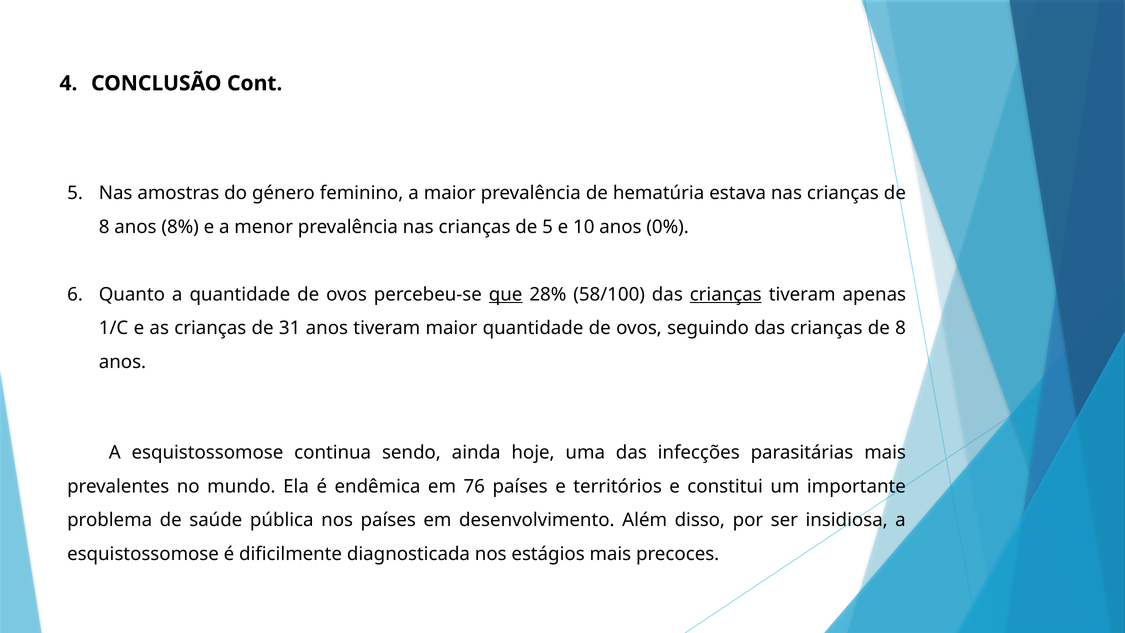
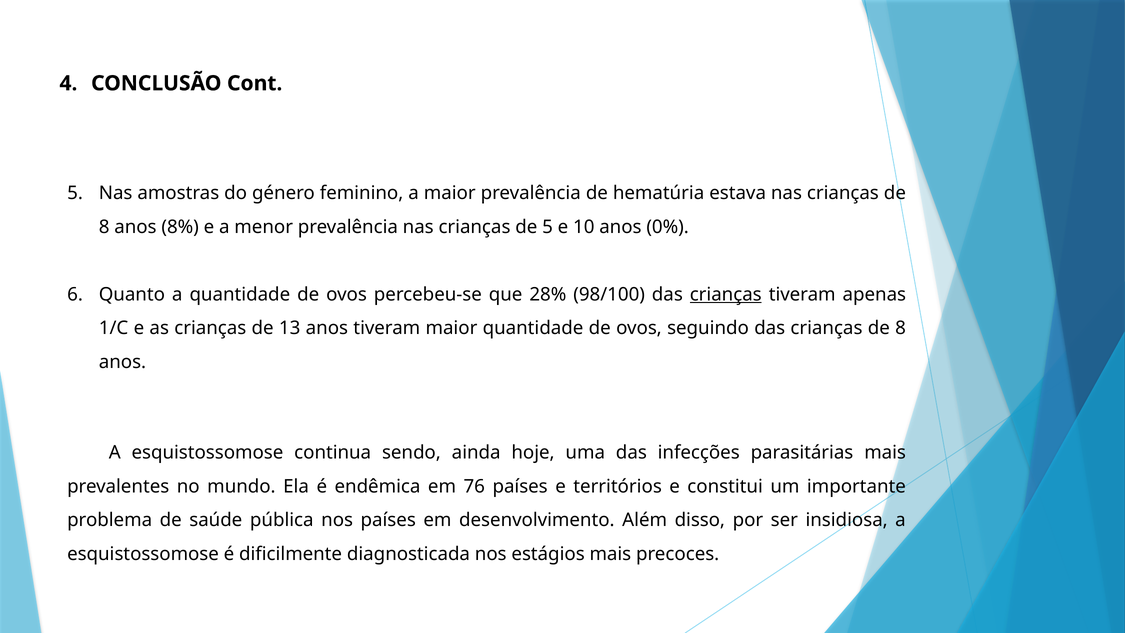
que underline: present -> none
58/100: 58/100 -> 98/100
31: 31 -> 13
